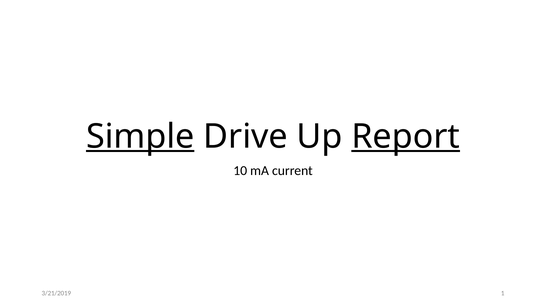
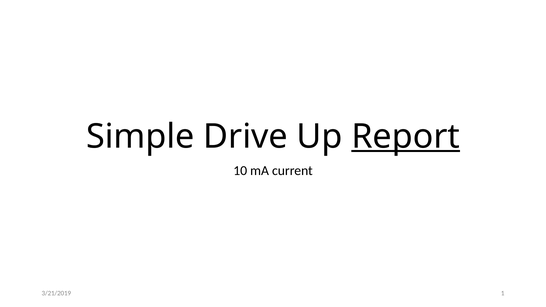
Simple underline: present -> none
